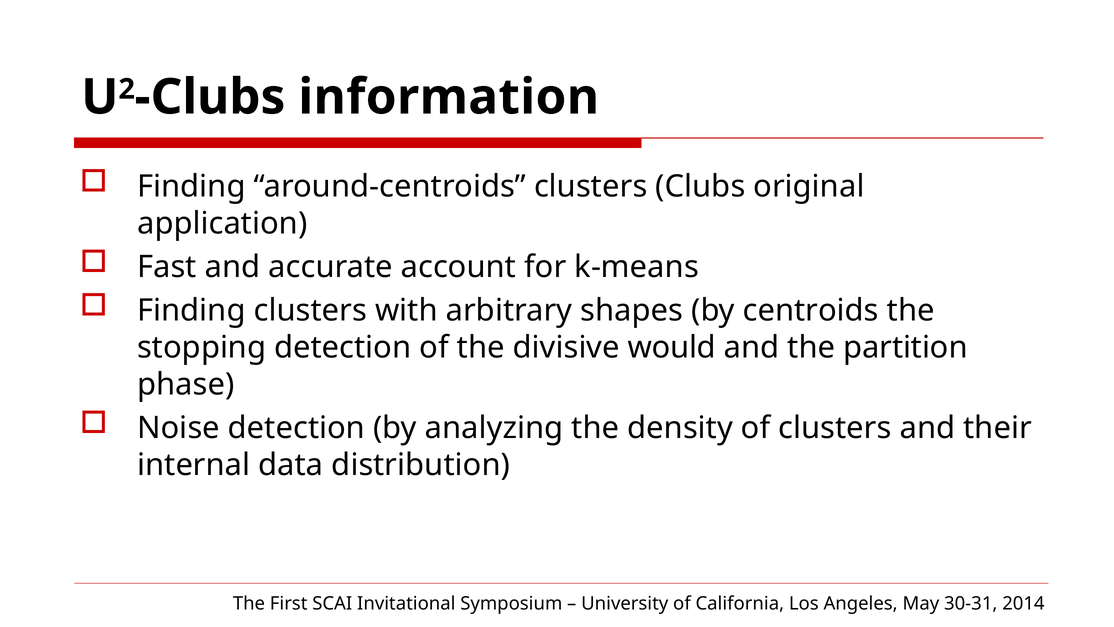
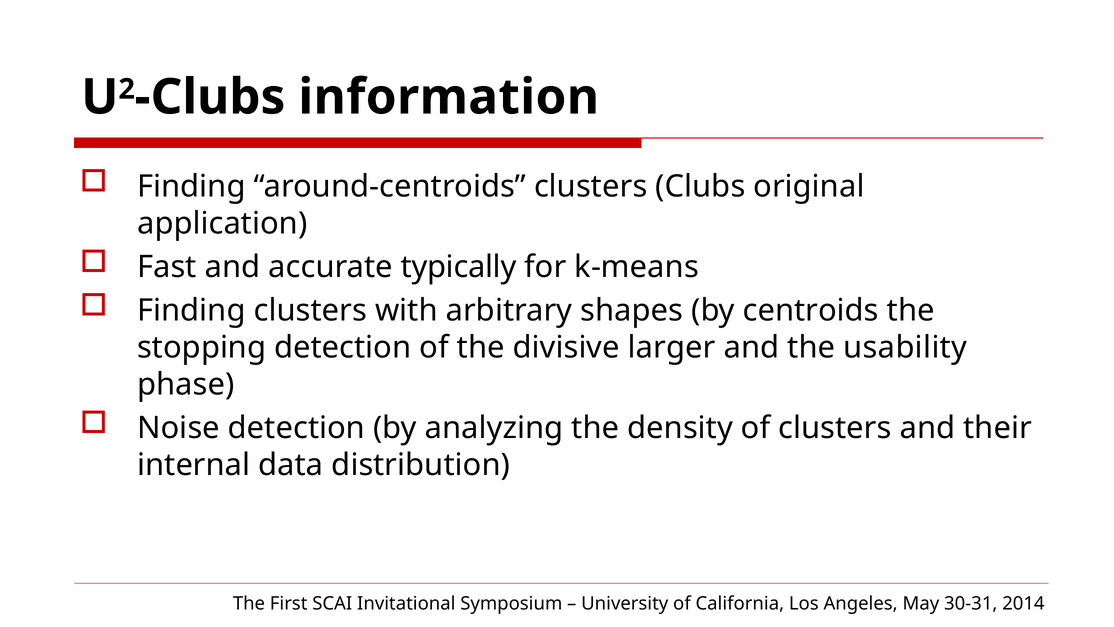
account: account -> typically
would: would -> larger
partition: partition -> usability
